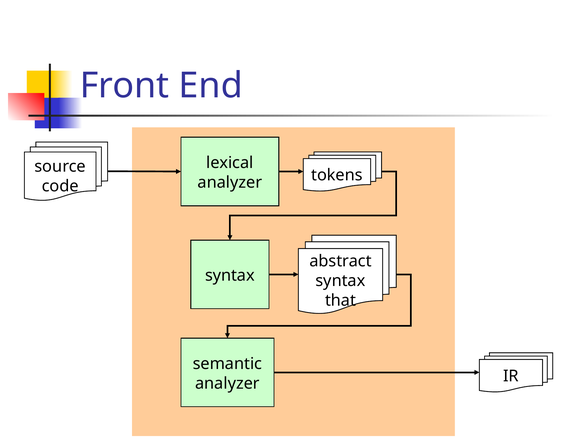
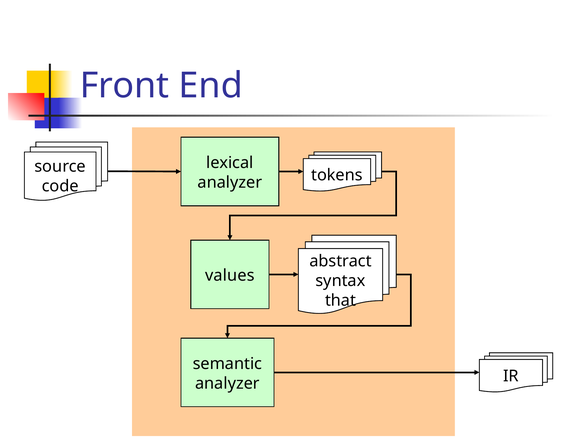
syntax at (230, 275): syntax -> values
